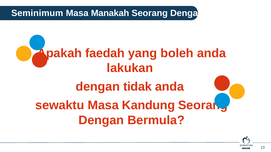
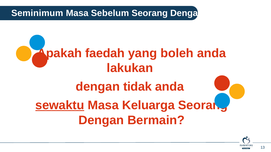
Manakah: Manakah -> Sebelum
sewaktu underline: none -> present
Kandung: Kandung -> Keluarga
Bermula: Bermula -> Bermain
